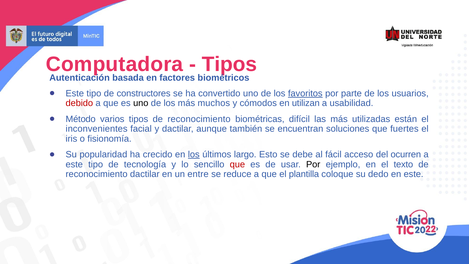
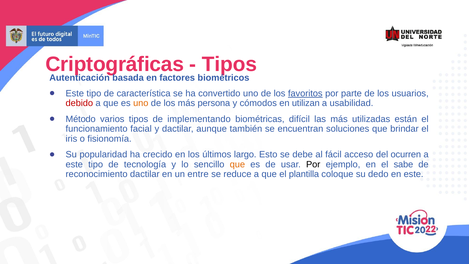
Computadora: Computadora -> Criptográficas
constructores: constructores -> característica
uno at (141, 103) colour: black -> orange
muchos: muchos -> persona
tipos de reconocimiento: reconocimiento -> implementando
inconvenientes: inconvenientes -> funcionamiento
fuertes: fuertes -> brindar
los at (194, 154) underline: present -> none
que at (237, 164) colour: red -> orange
texto: texto -> sabe
